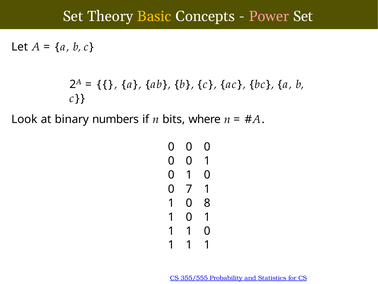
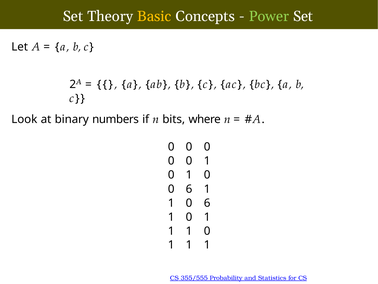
Power colour: pink -> light green
7 at (189, 189): 7 -> 6
1 0 8: 8 -> 6
